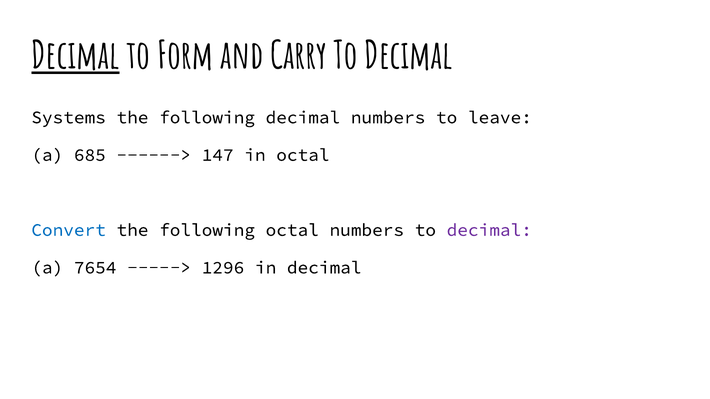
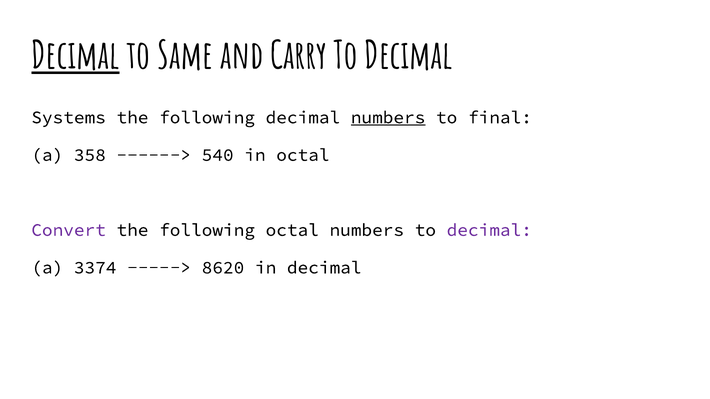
Form: Form -> Same
numbers at (388, 118) underline: none -> present
leave: leave -> final
685: 685 -> 358
147: 147 -> 540
Convert colour: blue -> purple
7654: 7654 -> 3374
1296: 1296 -> 8620
